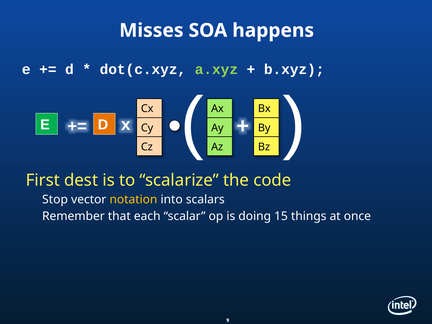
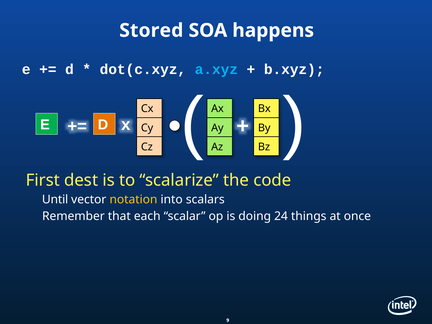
Misses: Misses -> Stored
a.xyz colour: light green -> light blue
Stop: Stop -> Until
15: 15 -> 24
